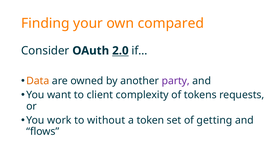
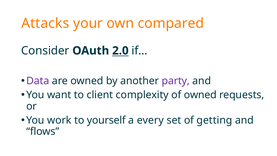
Finding: Finding -> Attacks
Data colour: orange -> purple
of tokens: tokens -> owned
without: without -> yourself
token: token -> every
